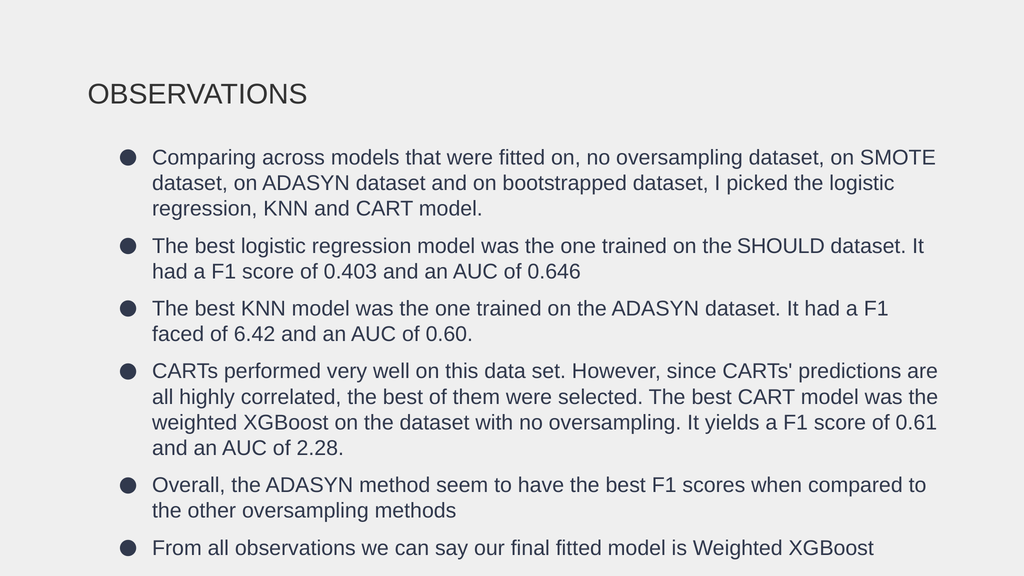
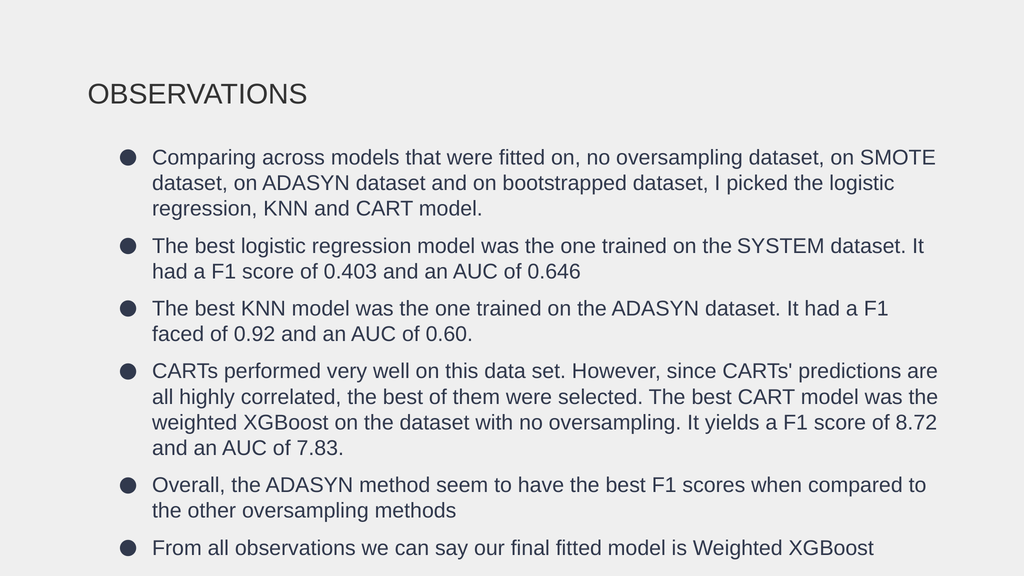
SHOULD: SHOULD -> SYSTEM
6.42: 6.42 -> 0.92
0.61: 0.61 -> 8.72
2.28: 2.28 -> 7.83
